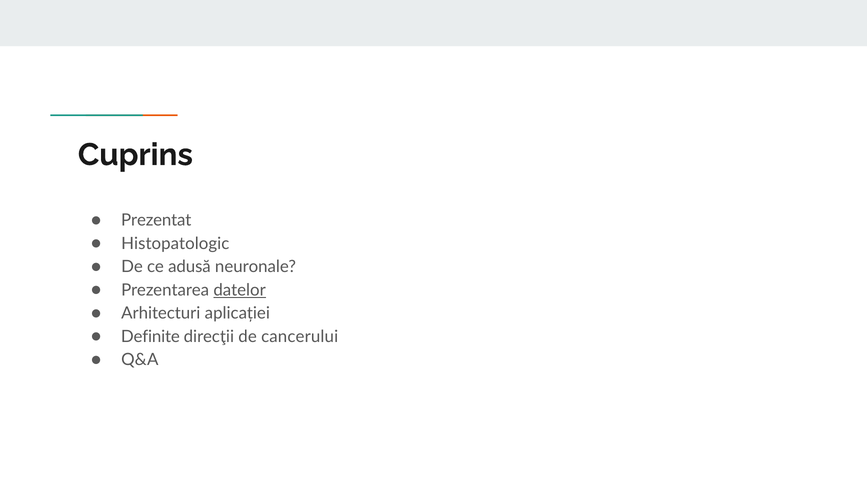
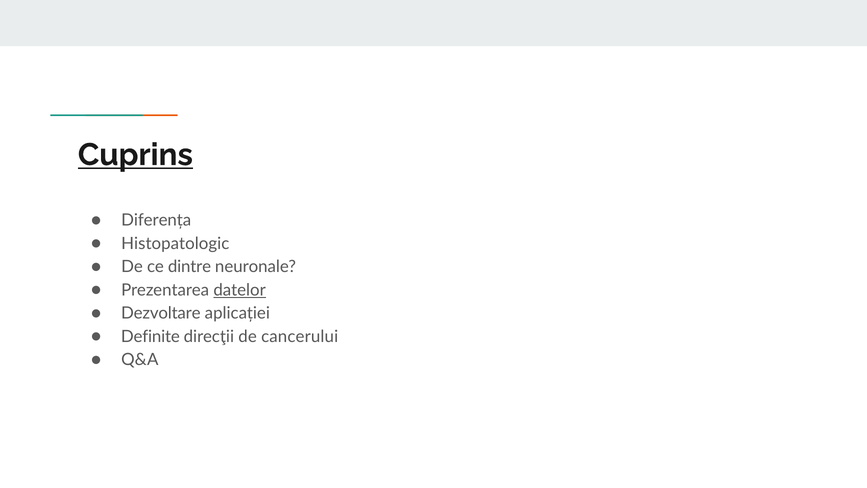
Cuprins underline: none -> present
Prezentat: Prezentat -> Diferența
adusă: adusă -> dintre
Arhitecturi: Arhitecturi -> Dezvoltare
